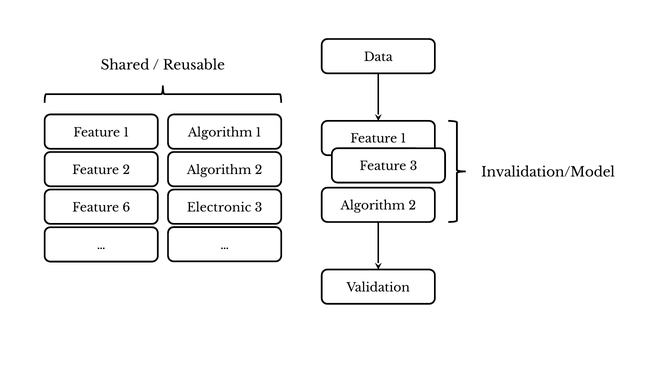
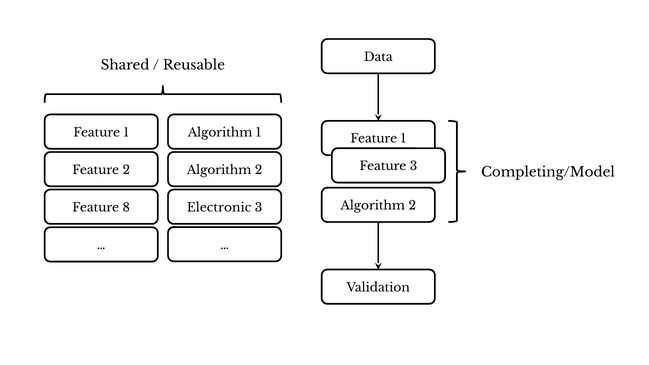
Invalidation/Model: Invalidation/Model -> Completing/Model
6: 6 -> 8
